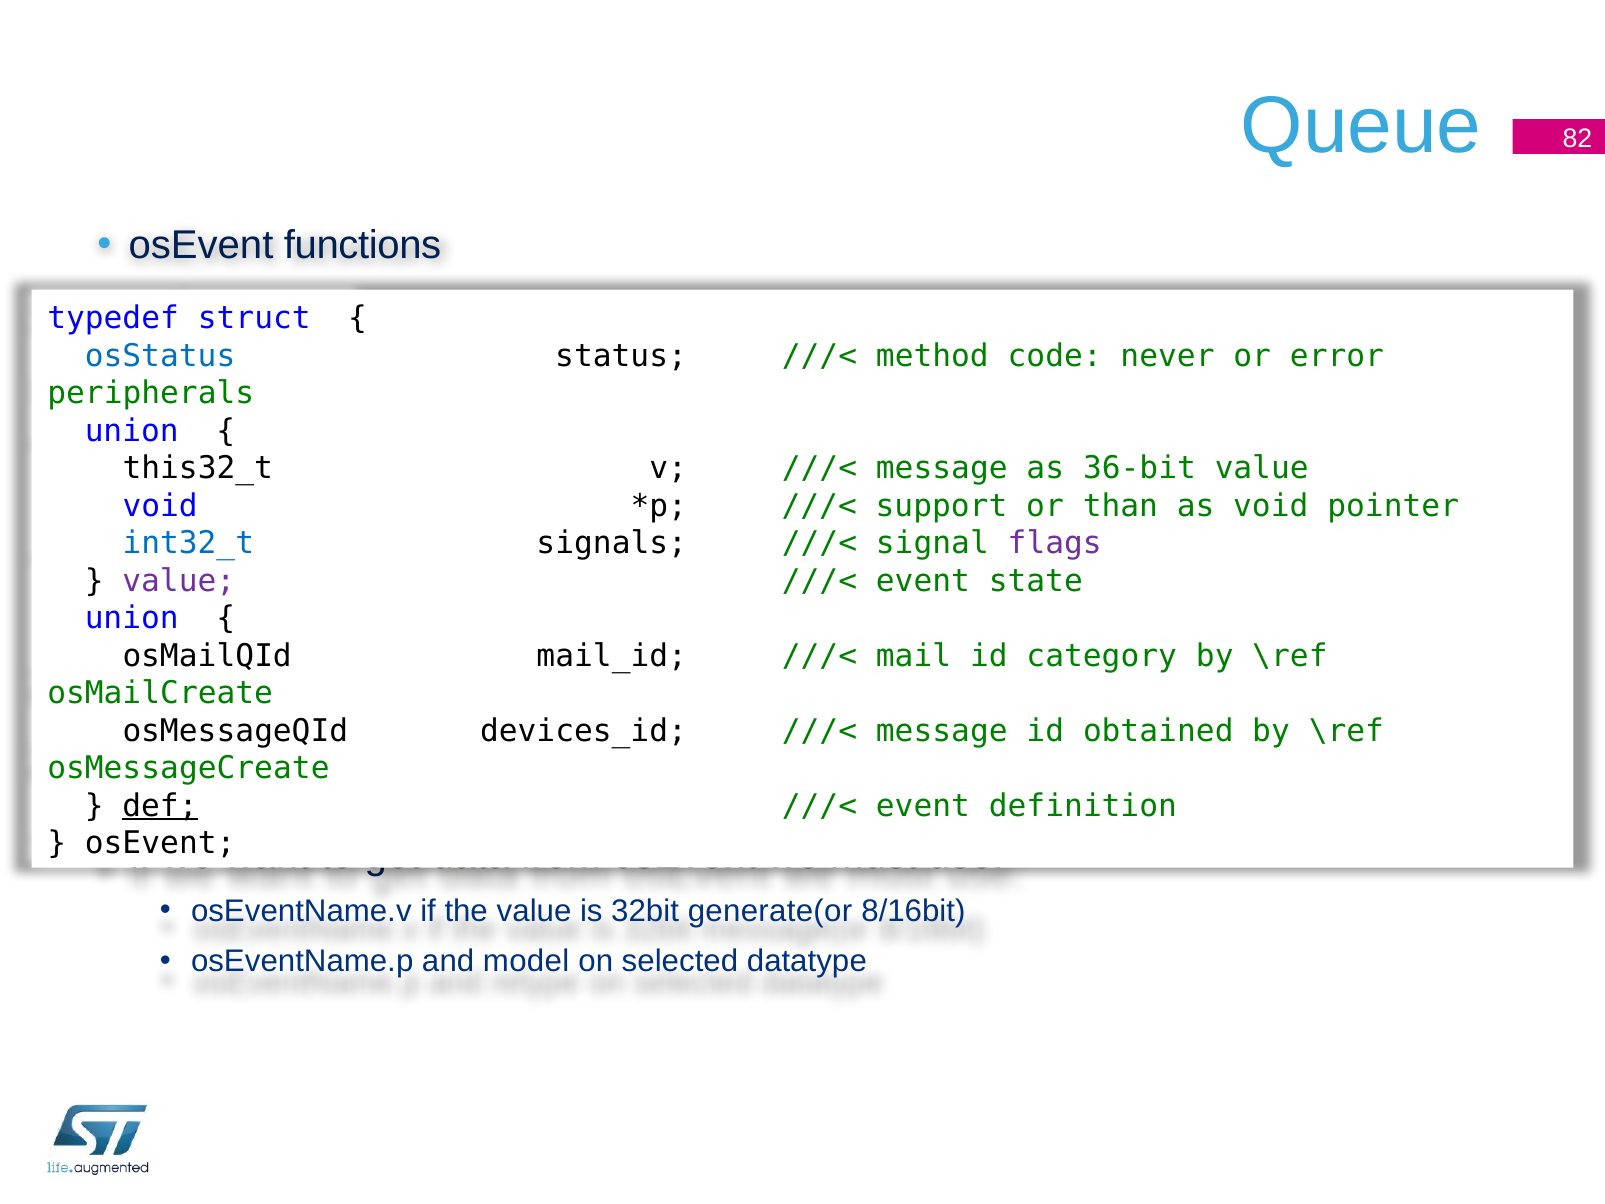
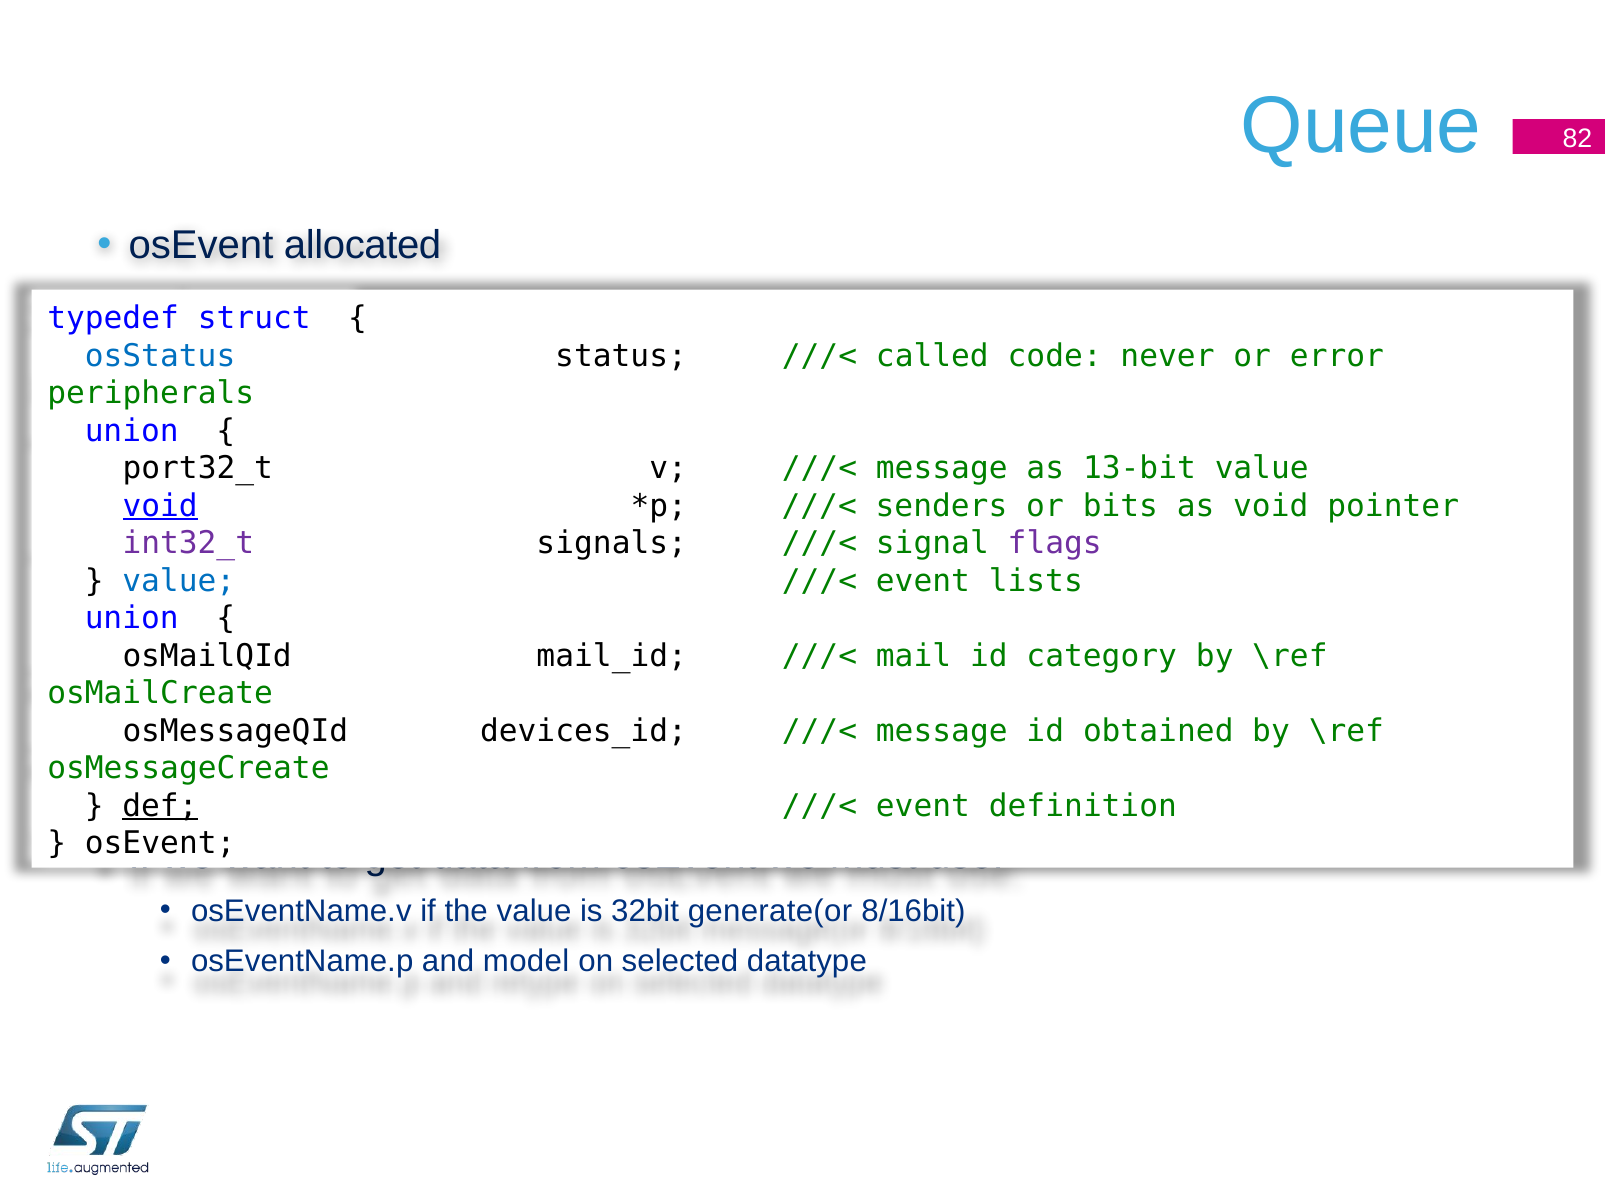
functions: functions -> allocated
method: method -> called
this32_t: this32_t -> port32_t
36-bit: 36-bit -> 13-bit
void at (160, 506) underline: none -> present
support: support -> senders
than: than -> bits
int32_t colour: blue -> purple
value at (179, 581) colour: purple -> blue
state: state -> lists
